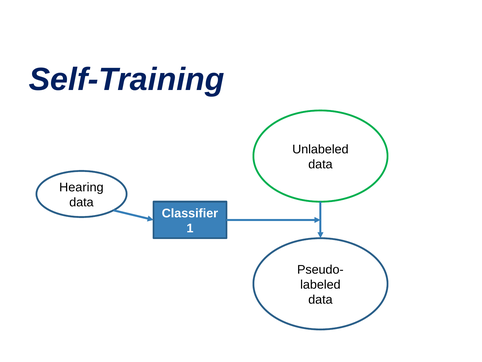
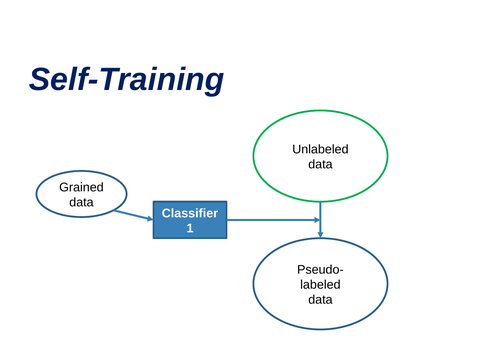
Hearing: Hearing -> Grained
